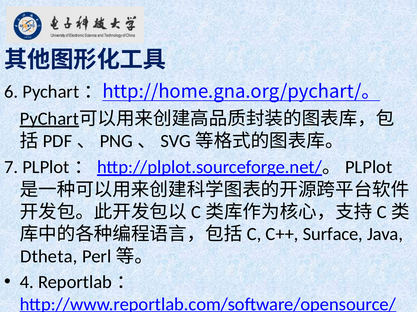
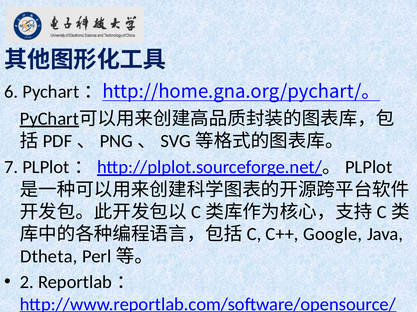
Surface: Surface -> Google
4: 4 -> 2
